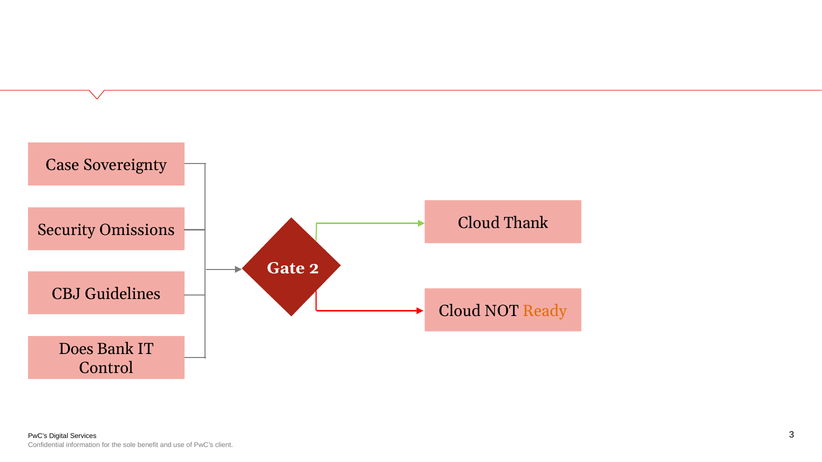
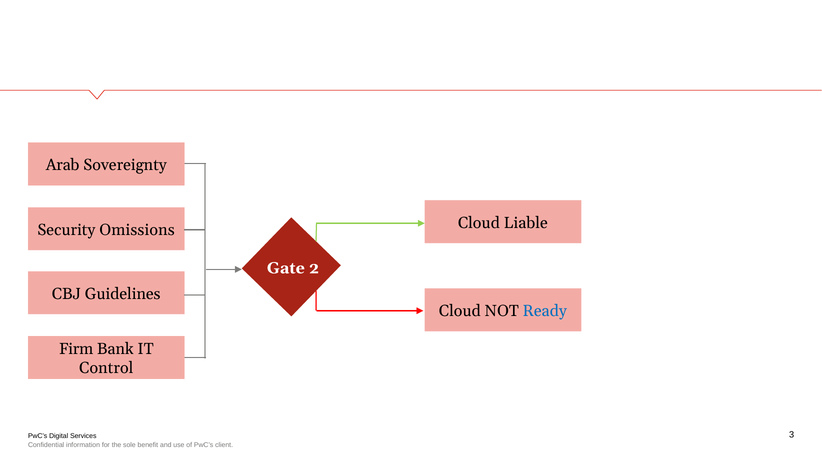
Case: Case -> Arab
Thank: Thank -> Liable
Ready colour: orange -> blue
Does: Does -> Firm
